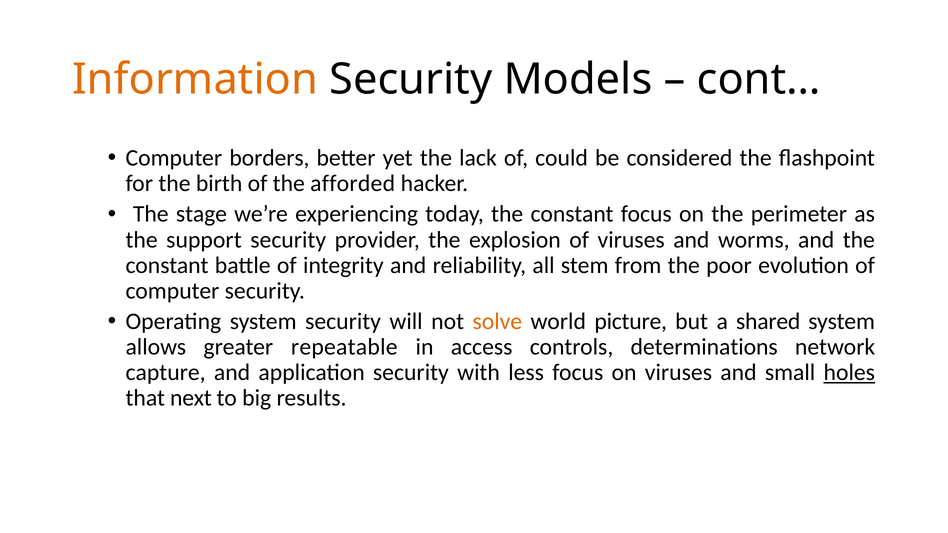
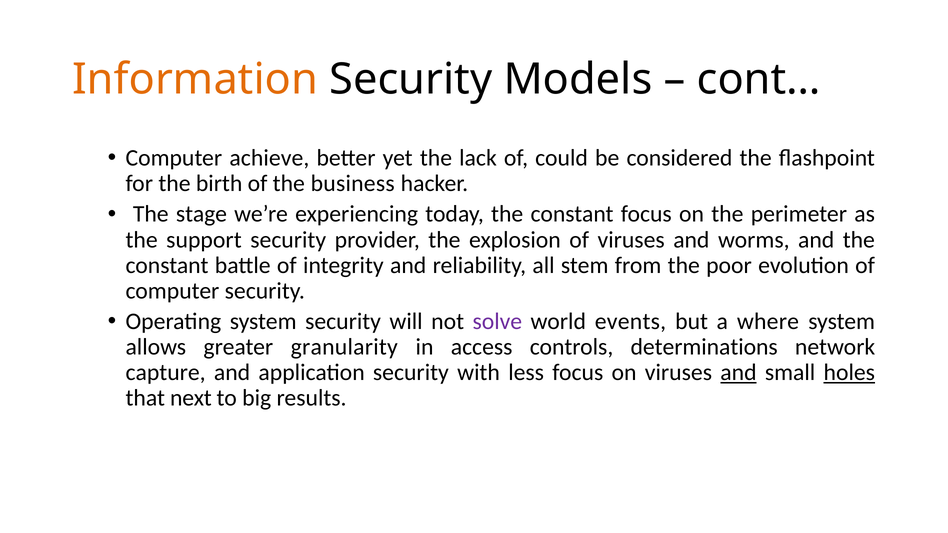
borders: borders -> achieve
afforded: afforded -> business
solve colour: orange -> purple
picture: picture -> events
shared: shared -> where
repeatable: repeatable -> granularity
and at (738, 373) underline: none -> present
